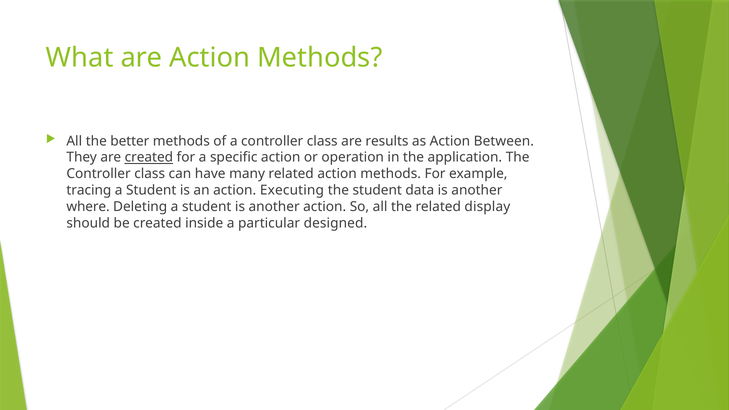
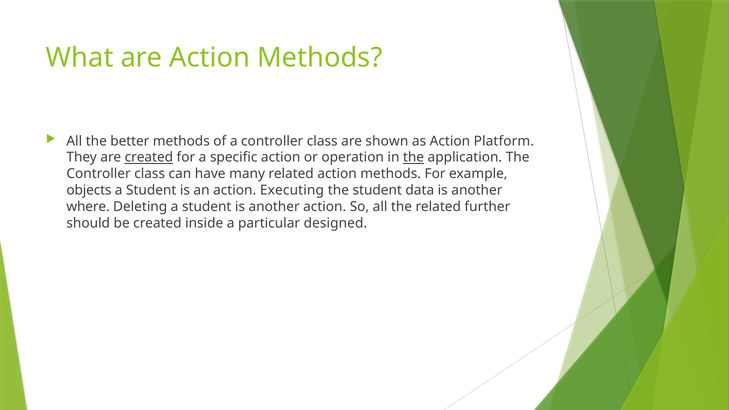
results: results -> shown
Between: Between -> Platform
the at (413, 157) underline: none -> present
tracing: tracing -> objects
display: display -> further
